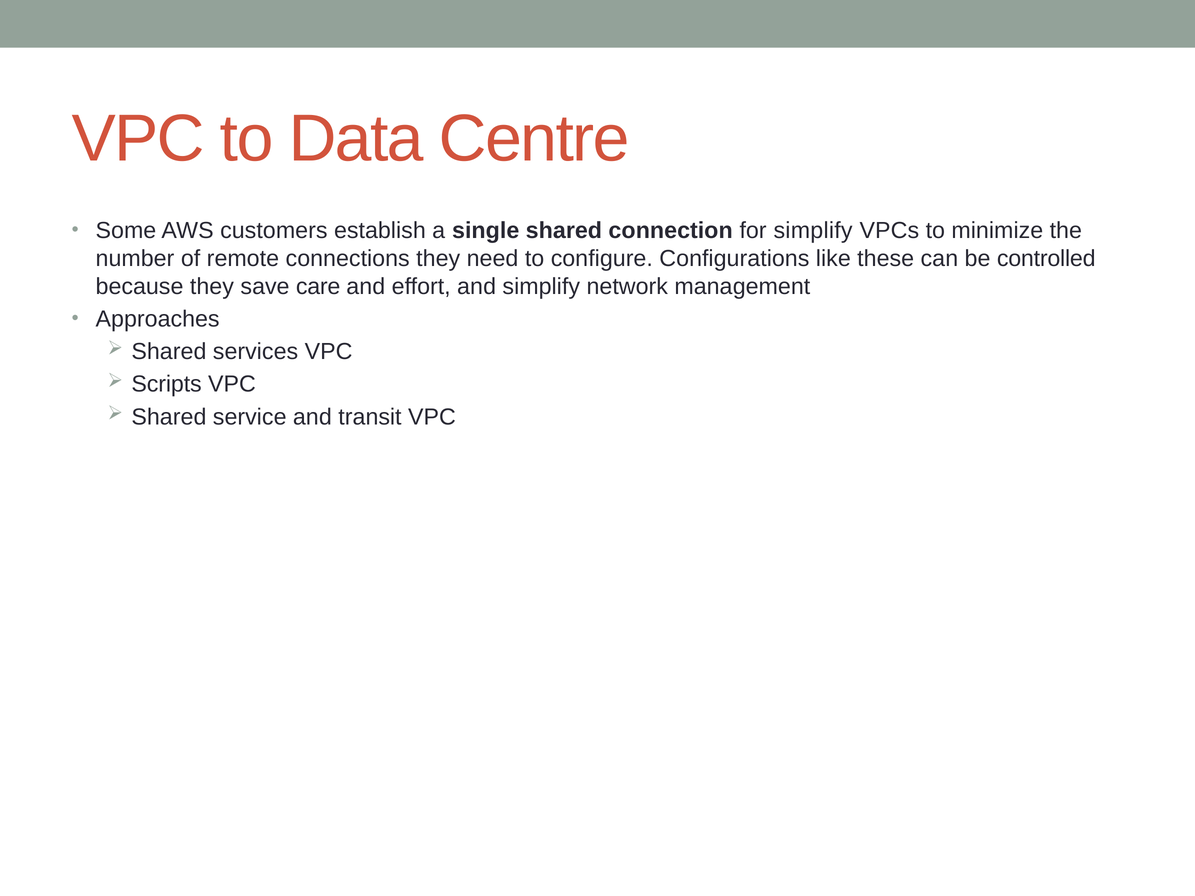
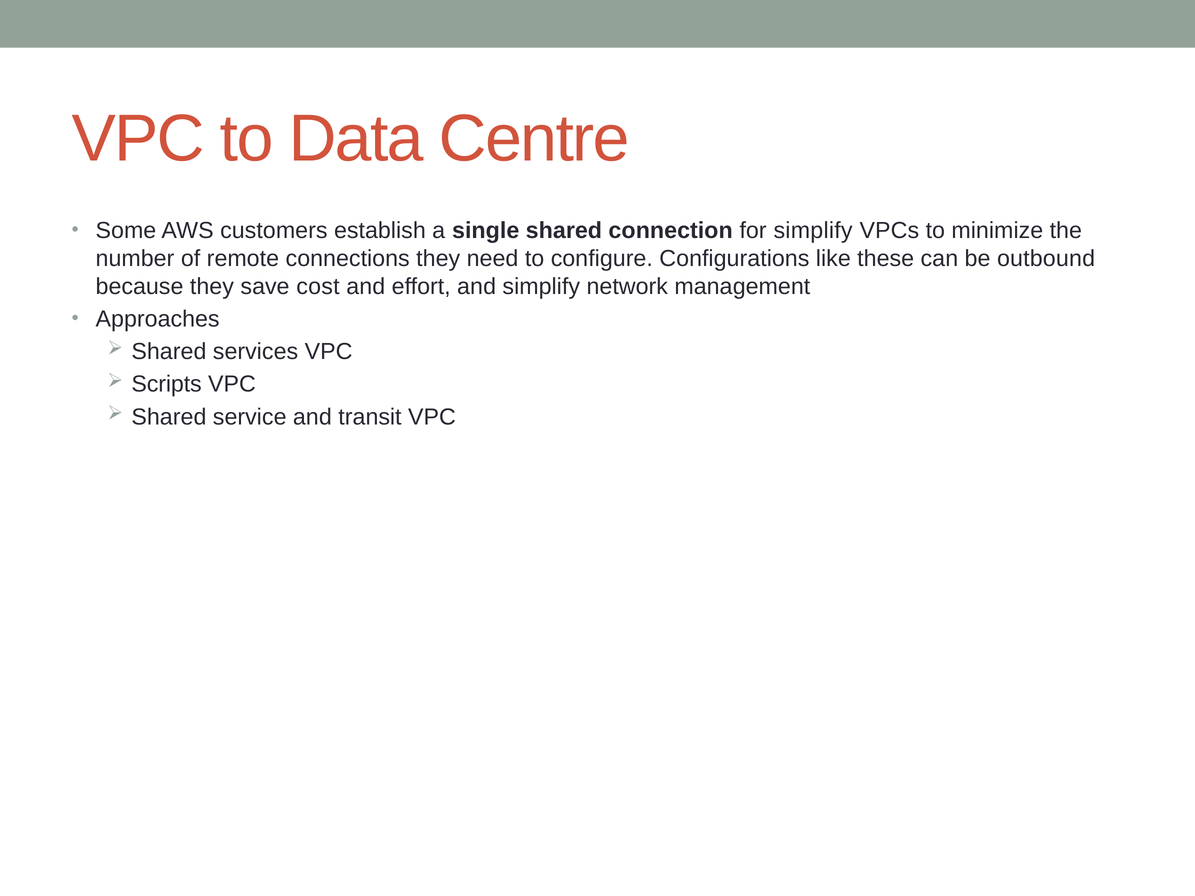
controlled: controlled -> outbound
care: care -> cost
